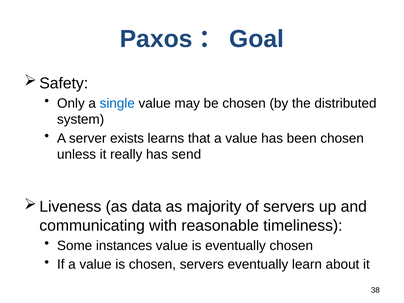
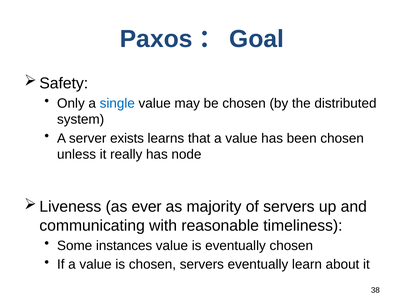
send: send -> node
data: data -> ever
